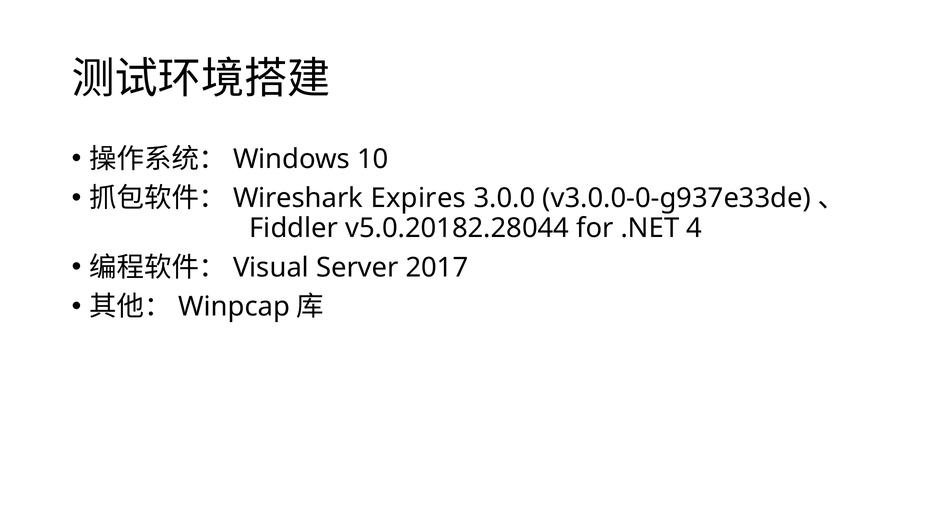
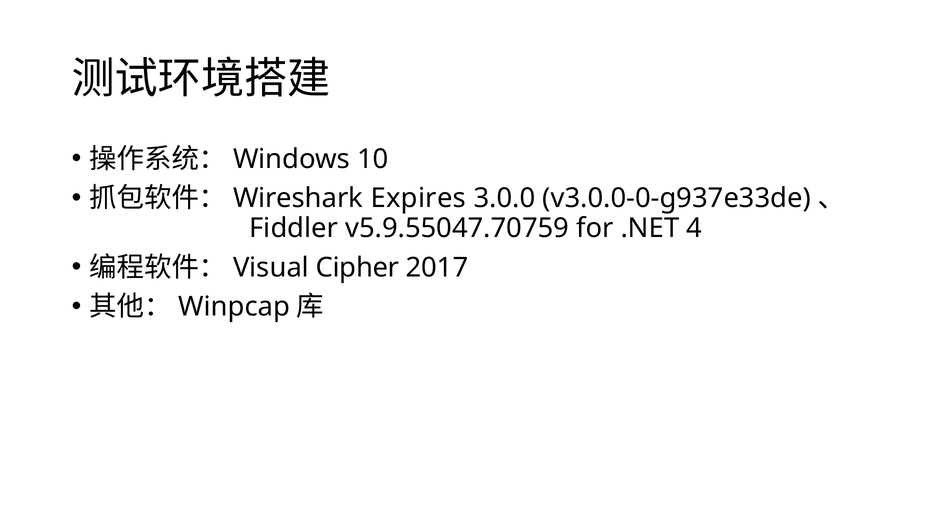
v5.0.20182.28044: v5.0.20182.28044 -> v5.9.55047.70759
Server: Server -> Cipher
